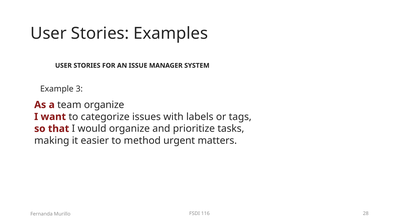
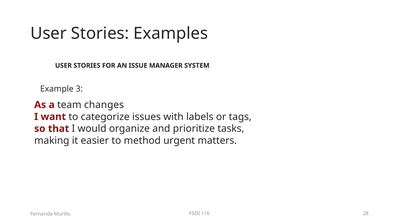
team organize: organize -> changes
